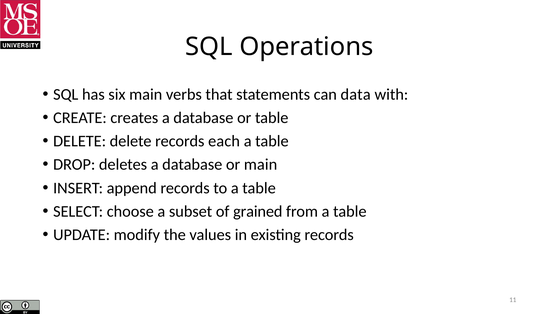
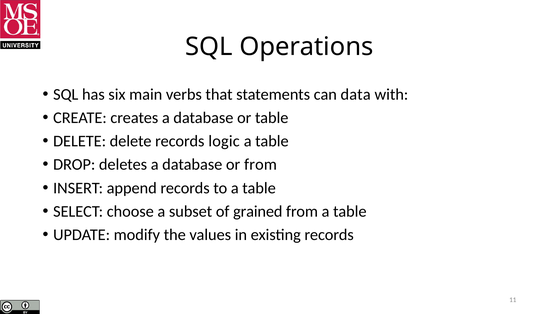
each: each -> logic
or main: main -> from
